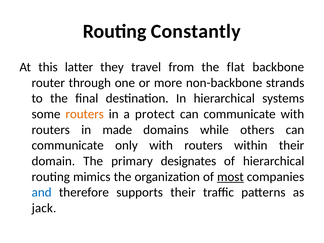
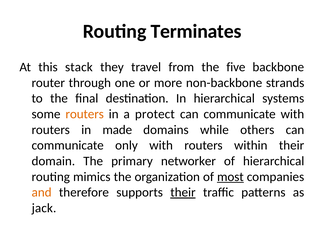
Constantly: Constantly -> Terminates
latter: latter -> stack
flat: flat -> five
designates: designates -> networker
and colour: blue -> orange
their at (183, 192) underline: none -> present
